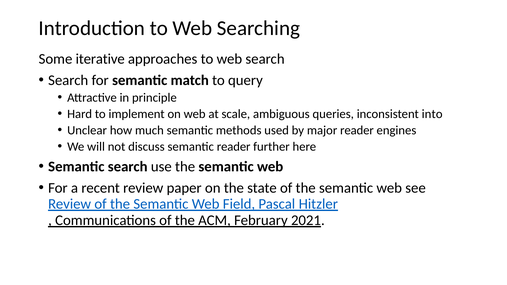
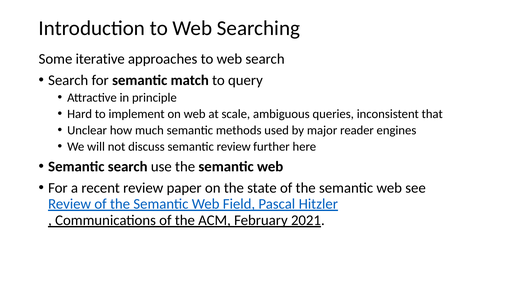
into: into -> that
semantic reader: reader -> review
